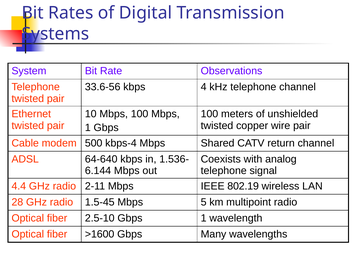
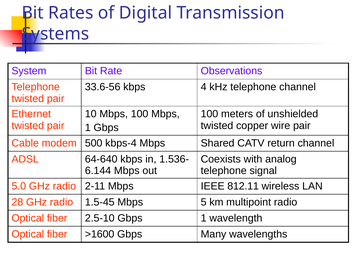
4.4: 4.4 -> 5.0
802.19: 802.19 -> 812.11
